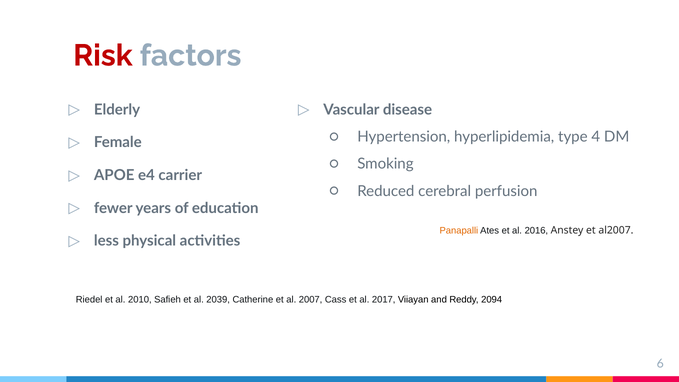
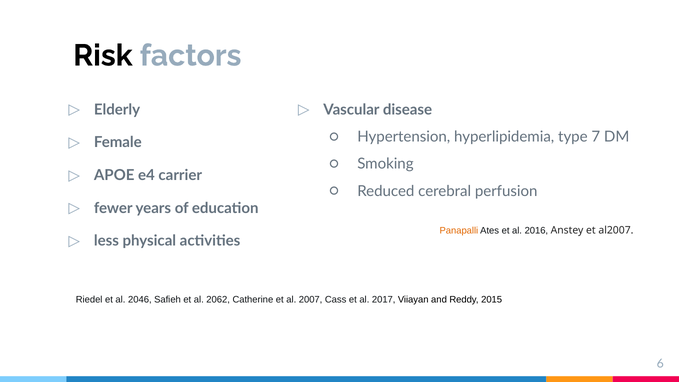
Risk colour: red -> black
4: 4 -> 7
2010: 2010 -> 2046
2039: 2039 -> 2062
2094: 2094 -> 2015
